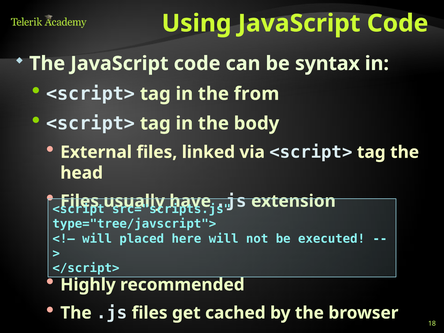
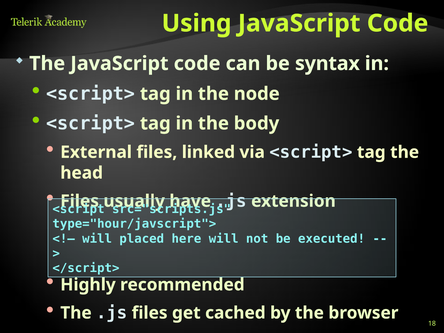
from: from -> node
type="tree/javscript">: type="tree/javscript"> -> type="hour/javscript">
